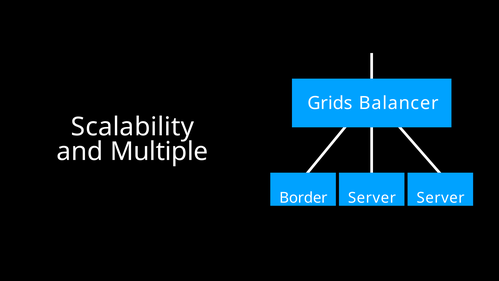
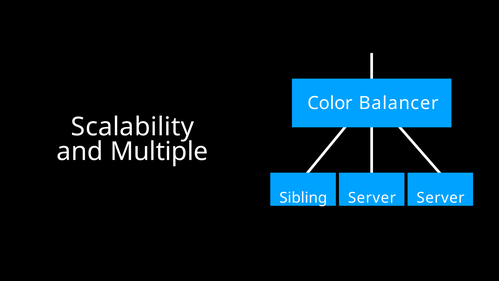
Grids: Grids -> Color
Border: Border -> Sibling
